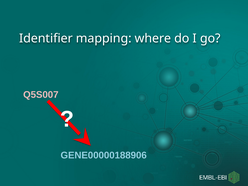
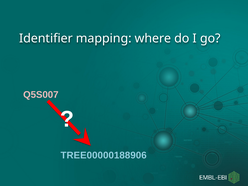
GENE00000188906: GENE00000188906 -> TREE00000188906
